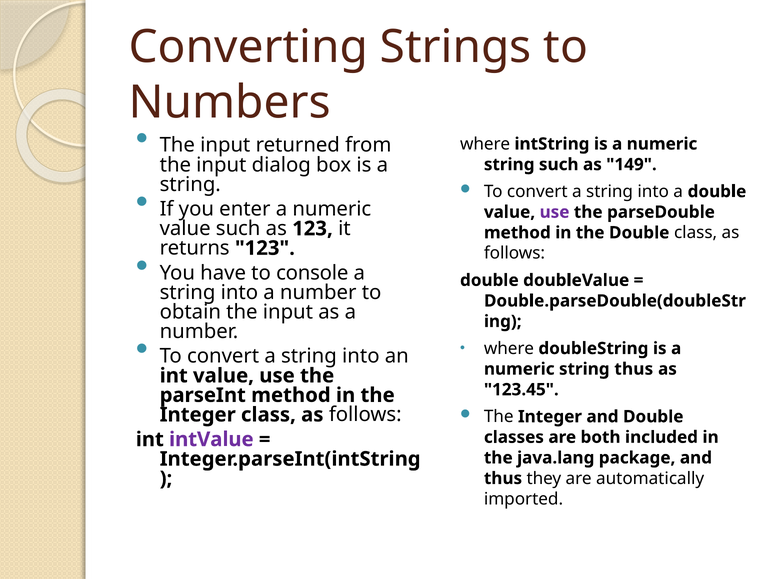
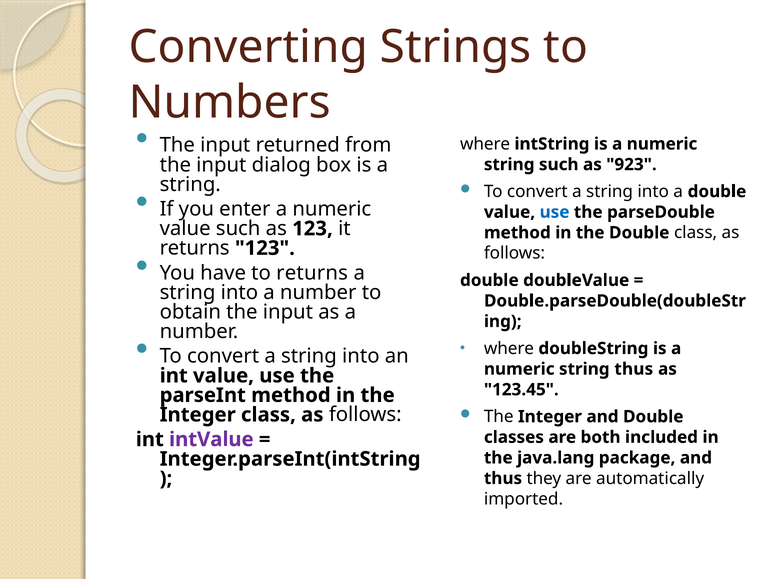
149: 149 -> 923
use at (555, 212) colour: purple -> blue
to console: console -> returns
